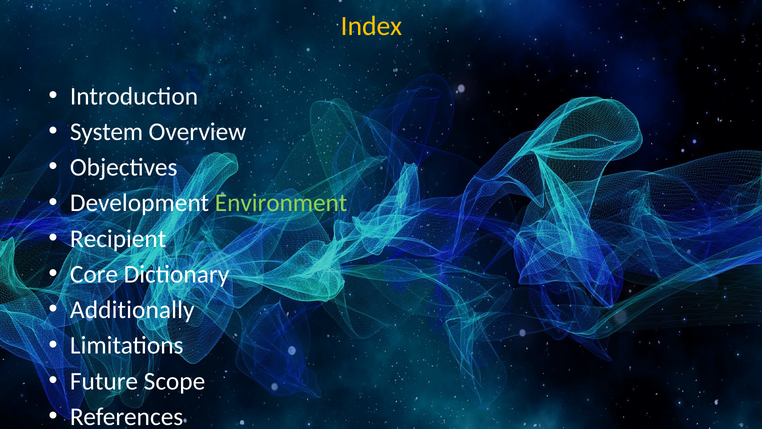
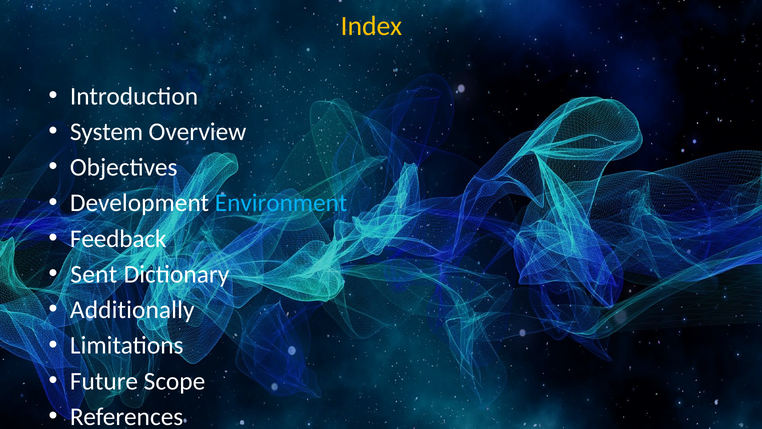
Environment colour: light green -> light blue
Recipient: Recipient -> Feedback
Core: Core -> Sent
